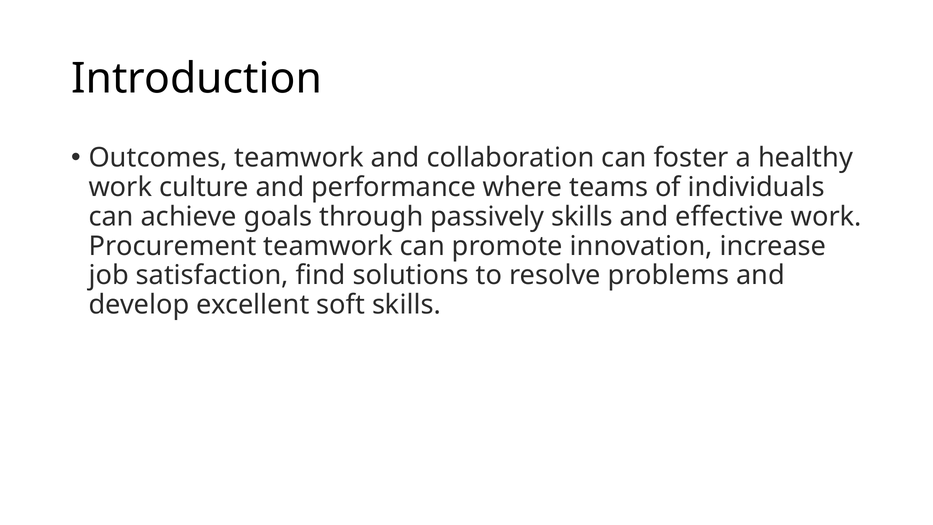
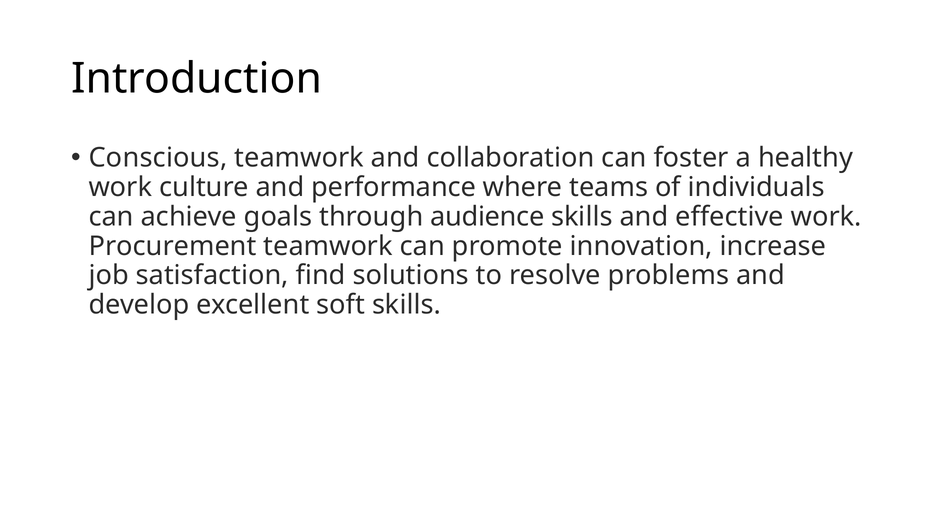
Outcomes: Outcomes -> Conscious
passively: passively -> audience
